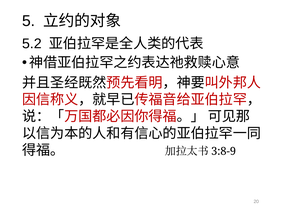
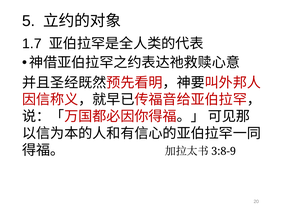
5.2: 5.2 -> 1.7
